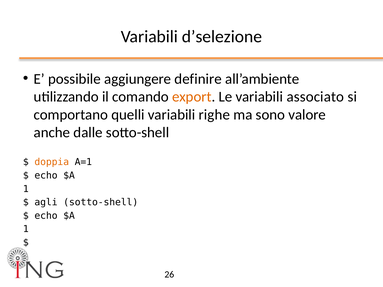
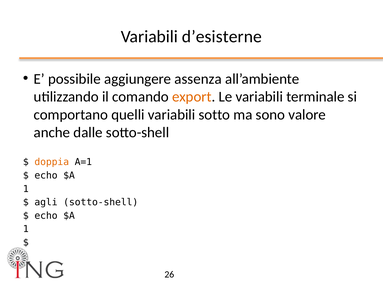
d’selezione: d’selezione -> d’esisterne
definire: definire -> assenza
associato: associato -> terminale
righe: righe -> sotto
